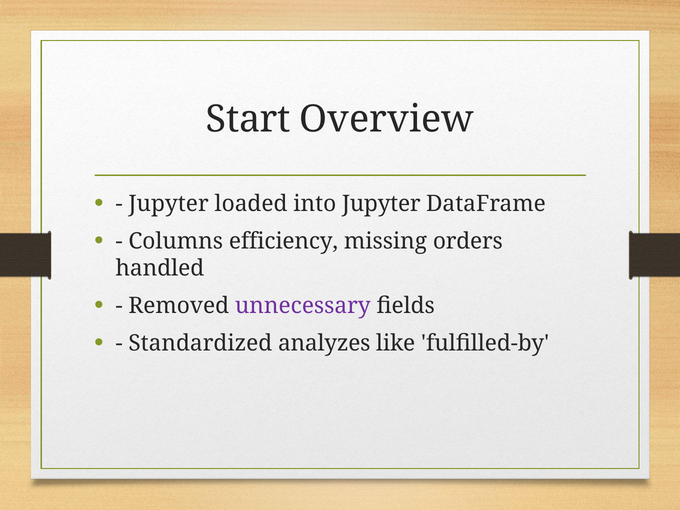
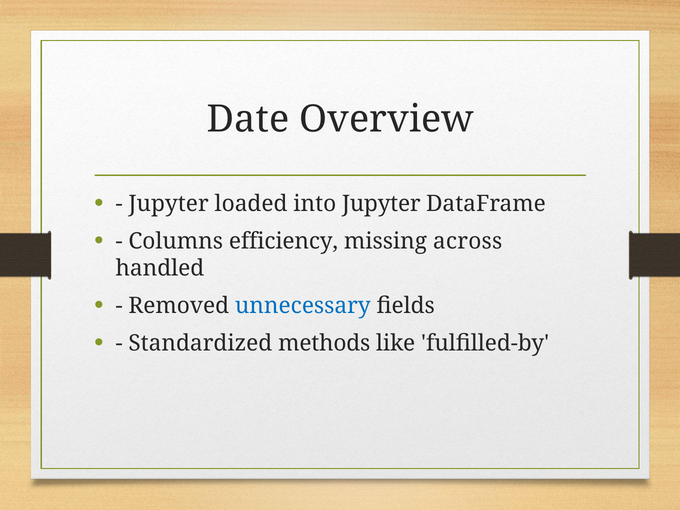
Start: Start -> Date
orders: orders -> across
unnecessary colour: purple -> blue
analyzes: analyzes -> methods
